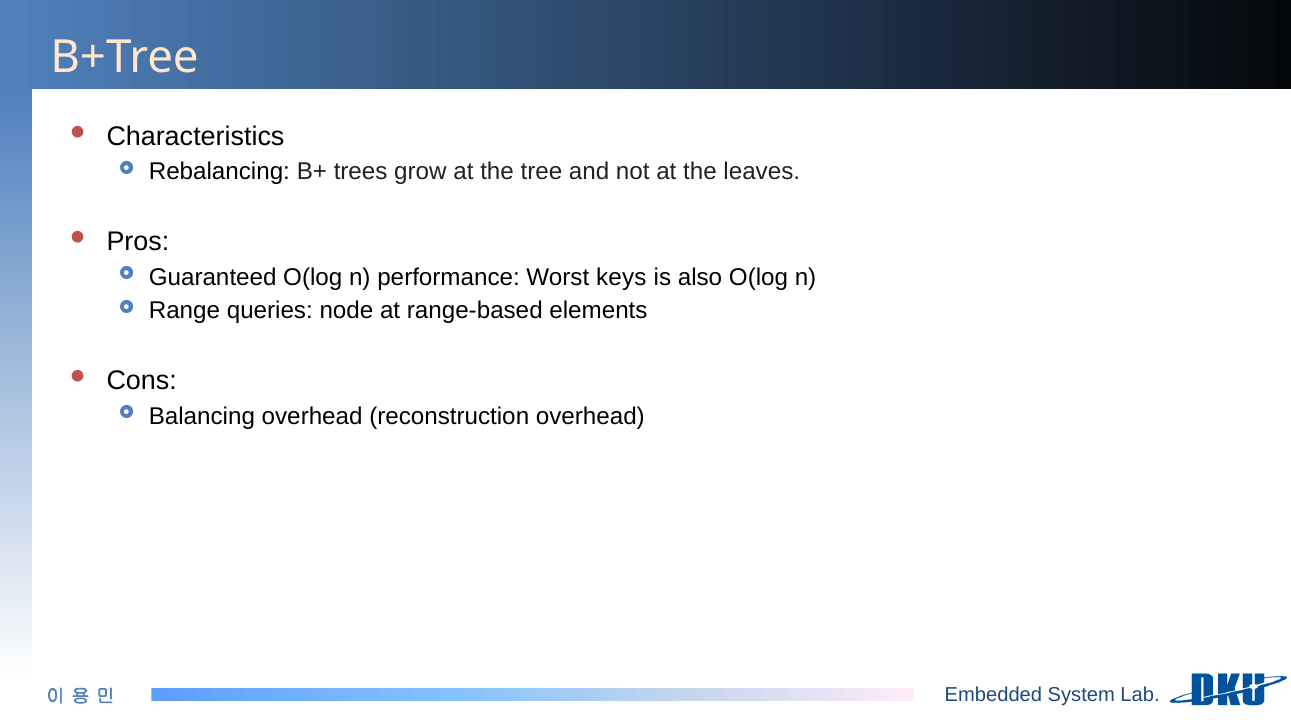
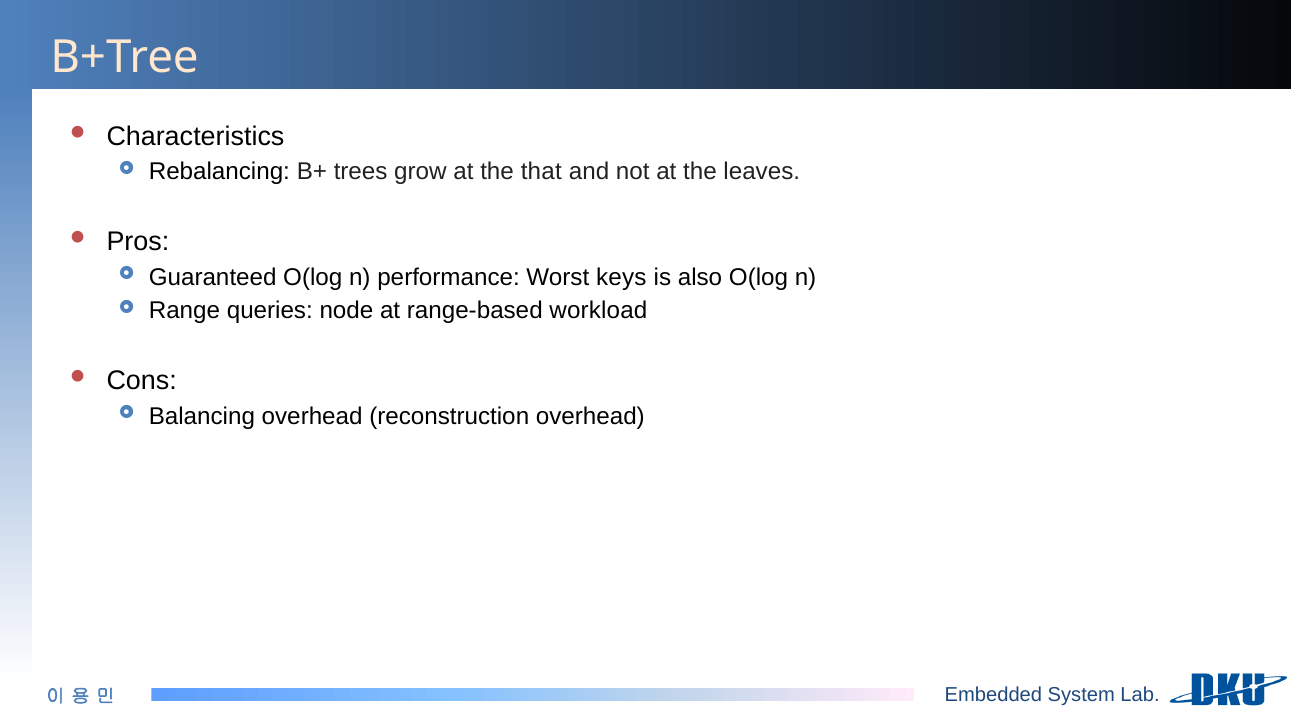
tree: tree -> that
elements: elements -> workload
